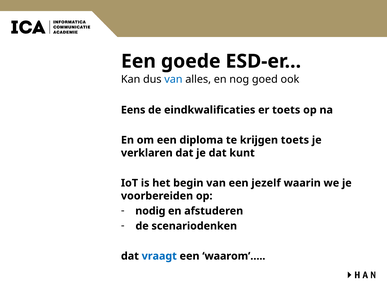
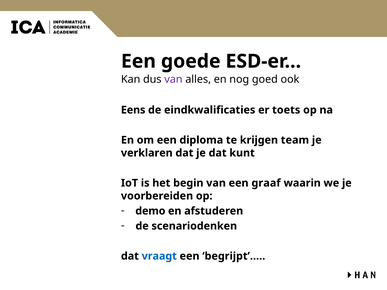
van at (173, 79) colour: blue -> purple
krijgen toets: toets -> team
jezelf: jezelf -> graaf
nodig: nodig -> demo
waarom’…: waarom’… -> begrijpt’…
